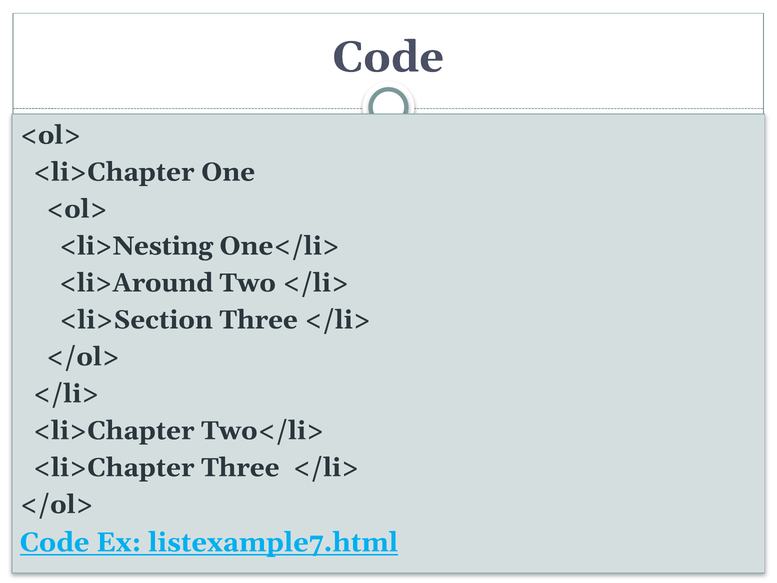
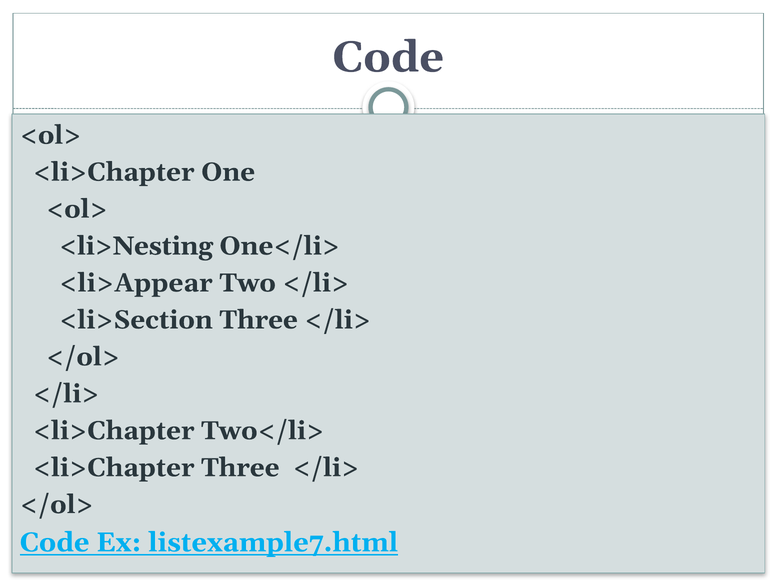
<li>Around: <li>Around -> <li>Appear
